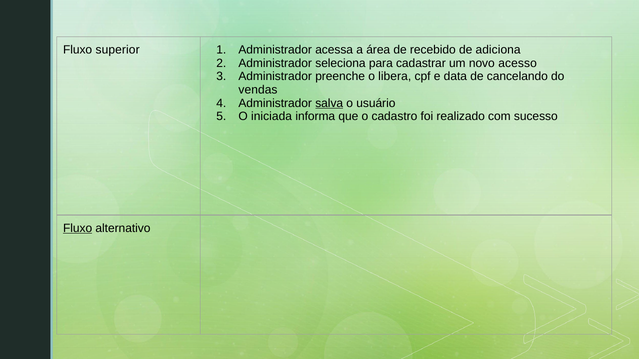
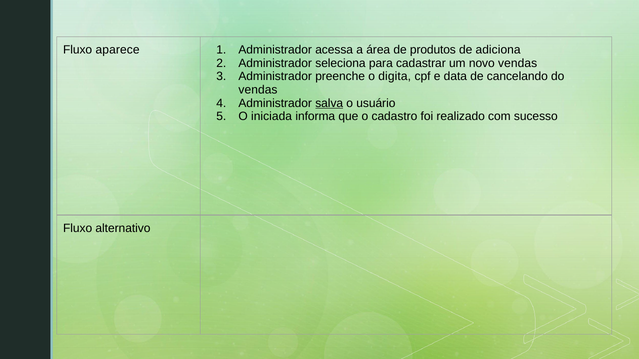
superior: superior -> aparece
recebido: recebido -> produtos
novo acesso: acesso -> vendas
libera: libera -> digita
Fluxo at (78, 228) underline: present -> none
